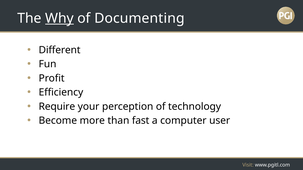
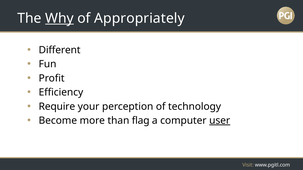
Documenting: Documenting -> Appropriately
fast: fast -> flag
user underline: none -> present
